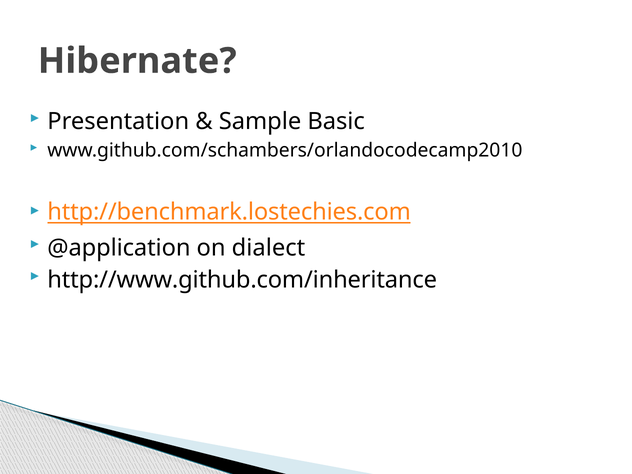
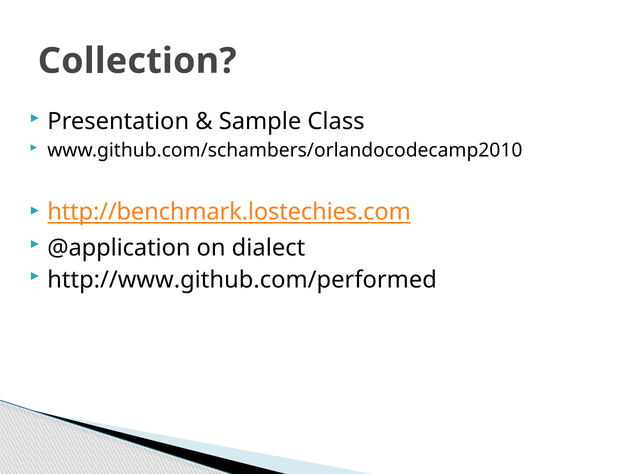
Hibernate: Hibernate -> Collection
Basic: Basic -> Class
http://www.github.com/inheritance: http://www.github.com/inheritance -> http://www.github.com/performed
